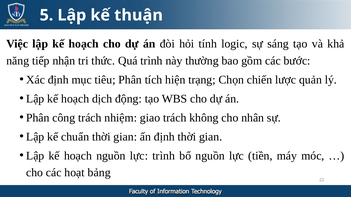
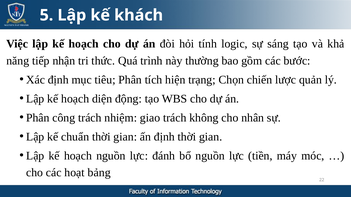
thuận: thuận -> khách
dịch: dịch -> diện
lực trình: trình -> đánh
